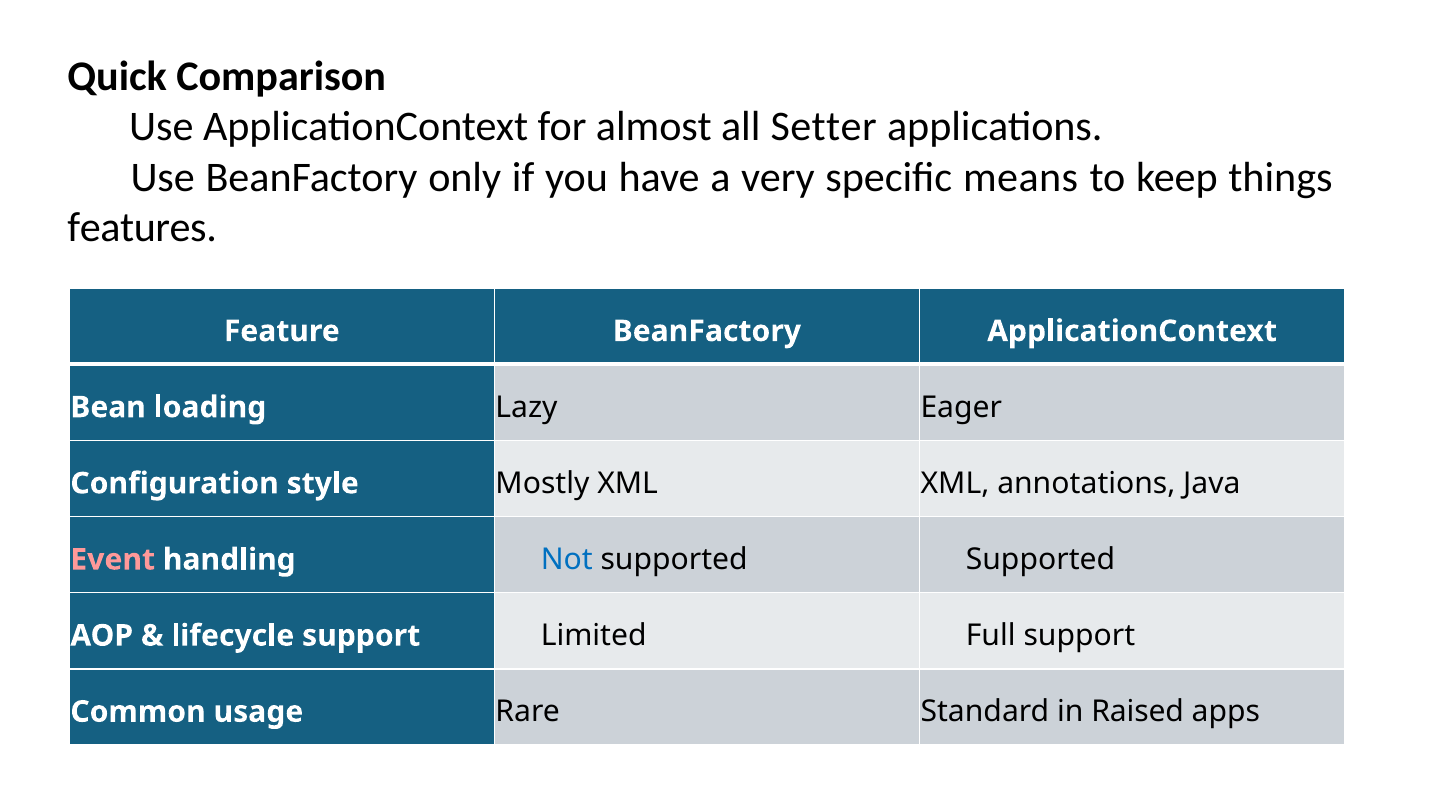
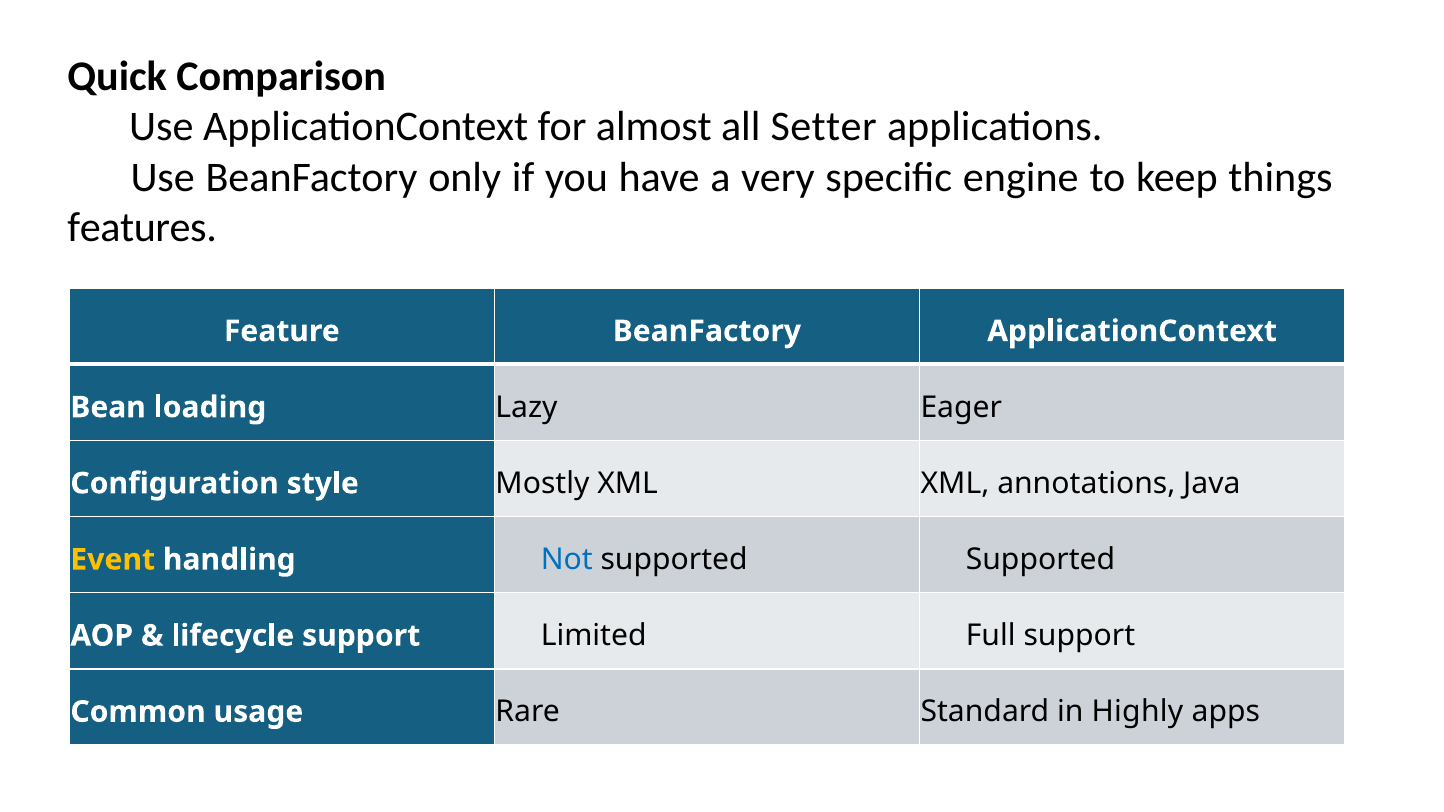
means: means -> engine
Event colour: pink -> yellow
Raised: Raised -> Highly
